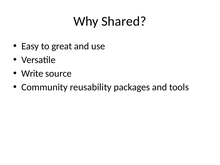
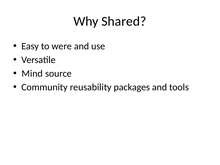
great: great -> were
Write: Write -> Mind
